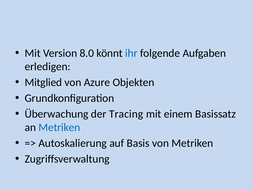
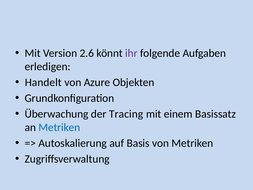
8.0: 8.0 -> 2.6
ihr colour: blue -> purple
Mitglied: Mitglied -> Handelt
